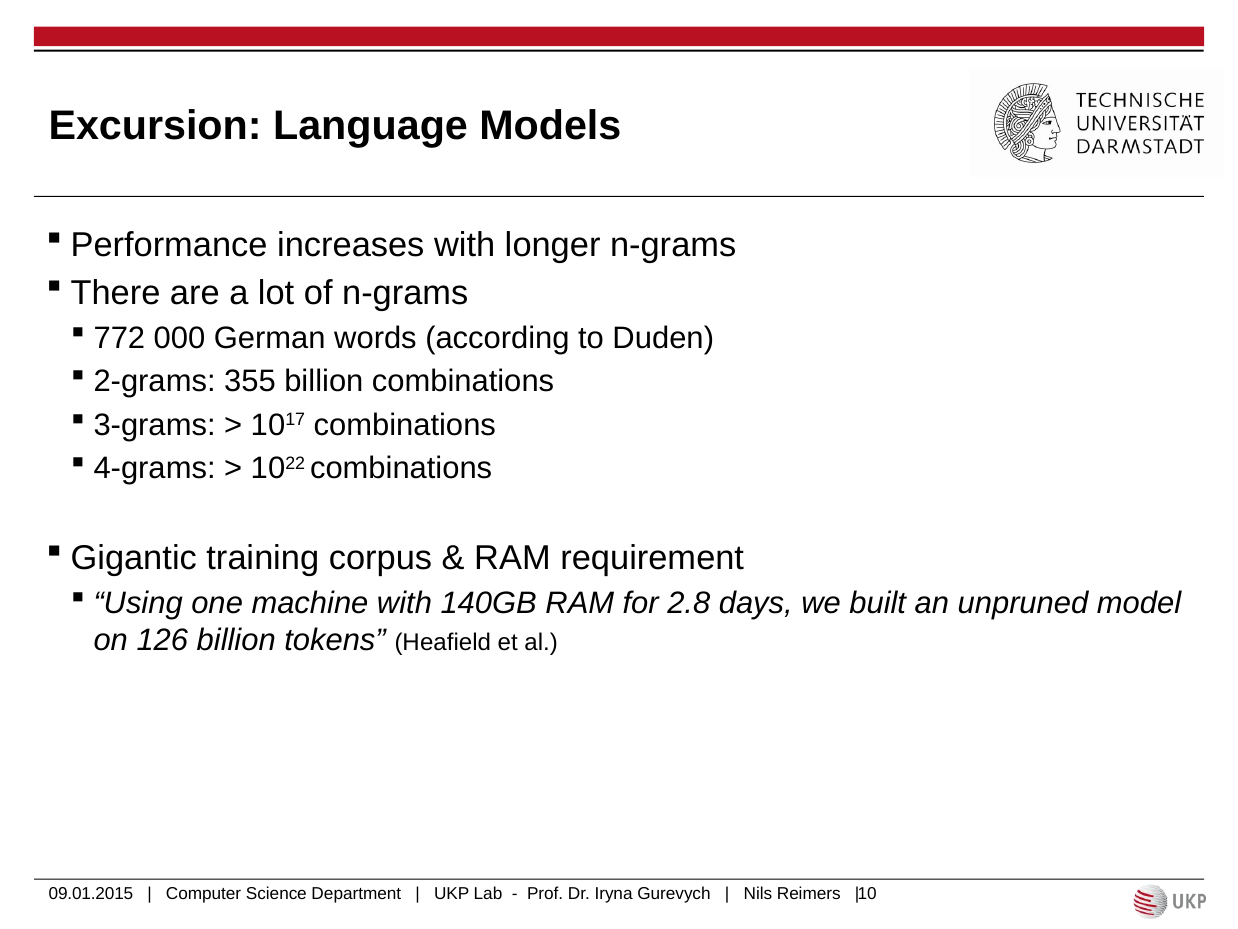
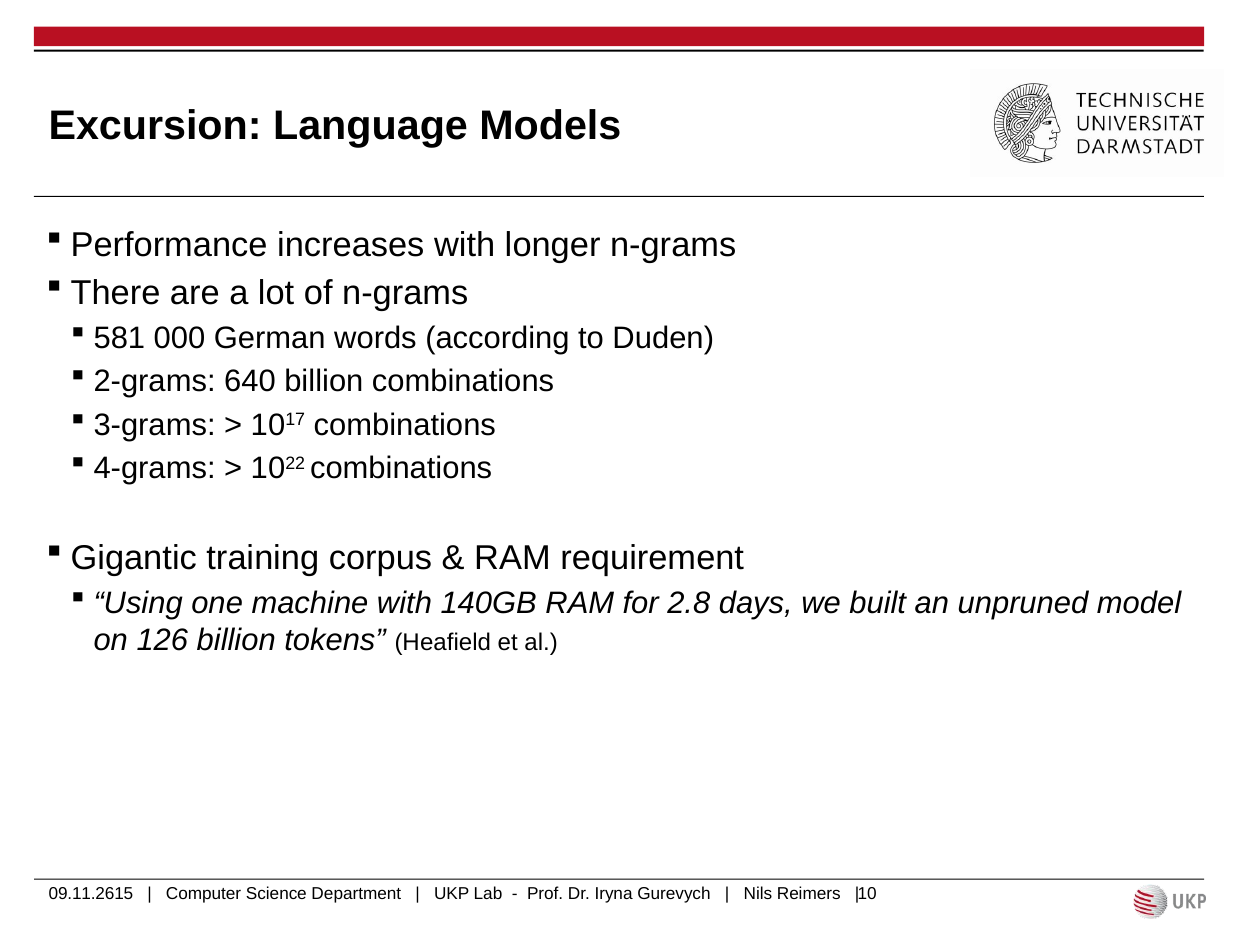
772: 772 -> 581
355: 355 -> 640
09.01.2015: 09.01.2015 -> 09.11.2615
